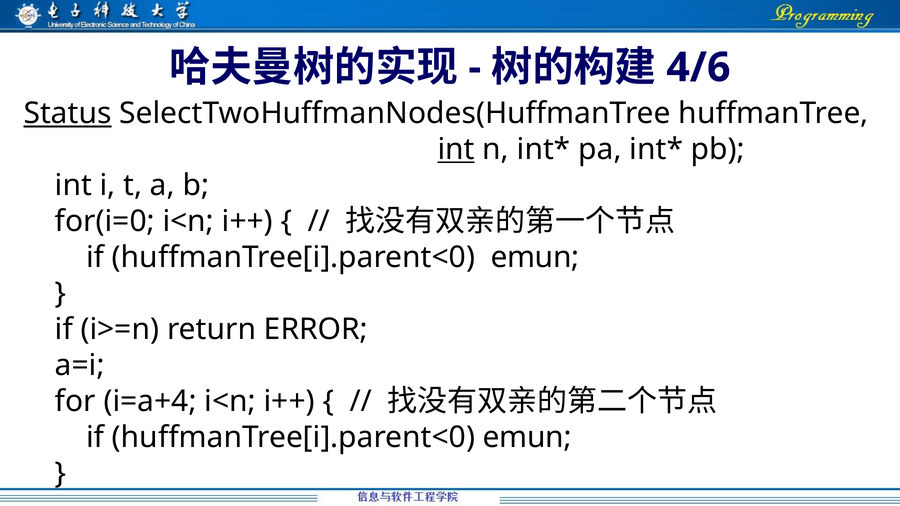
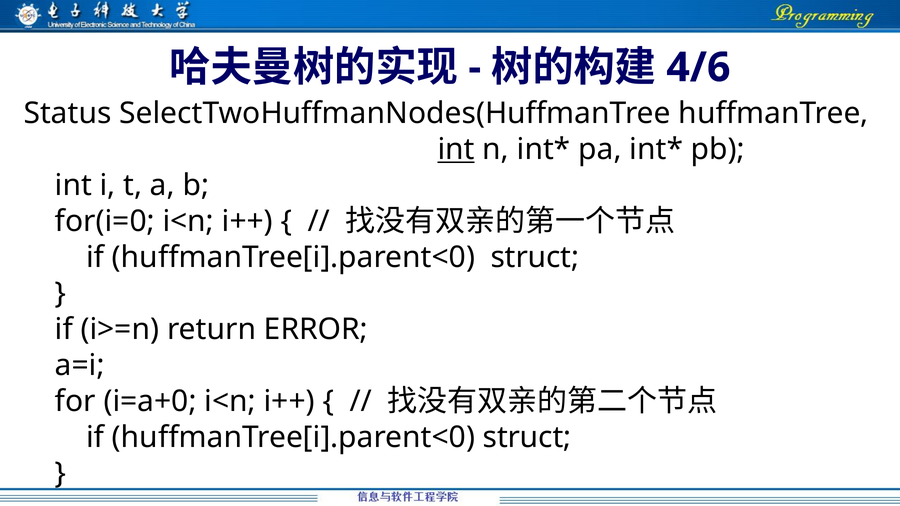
Status underline: present -> none
emun at (535, 258): emun -> struct
i=a+4: i=a+4 -> i=a+0
emun at (527, 438): emun -> struct
